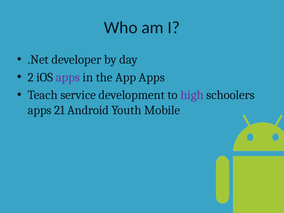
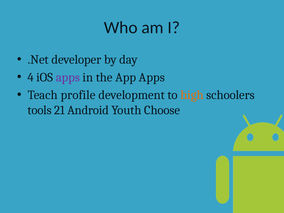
2: 2 -> 4
service: service -> profile
high colour: purple -> orange
apps at (40, 110): apps -> tools
Mobile: Mobile -> Choose
